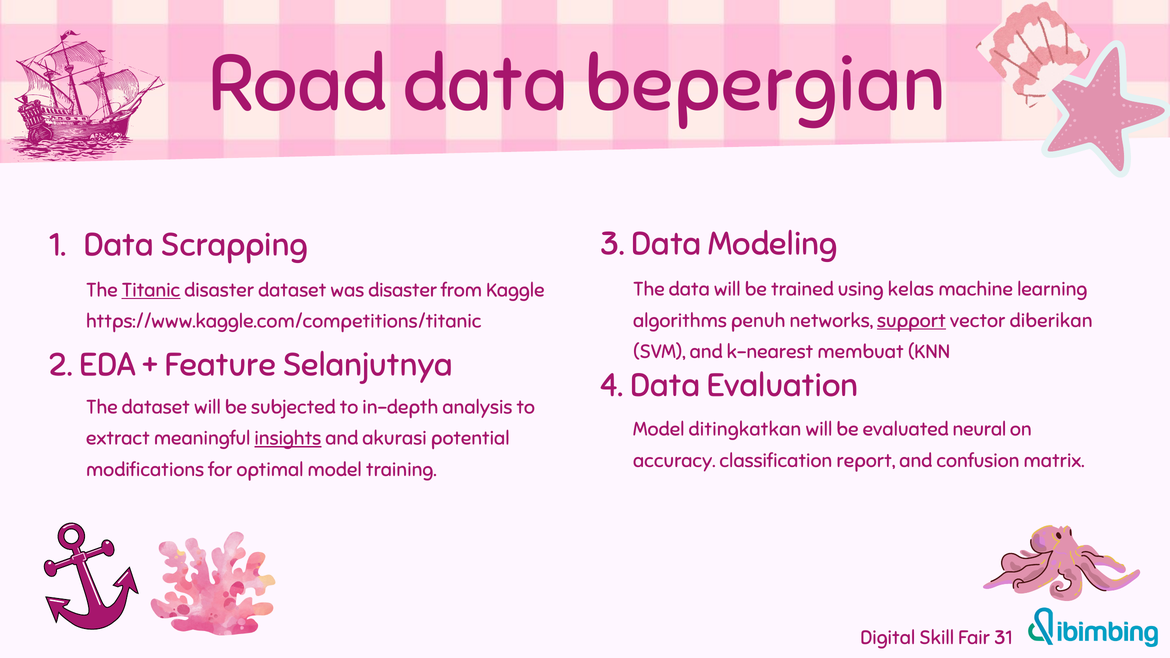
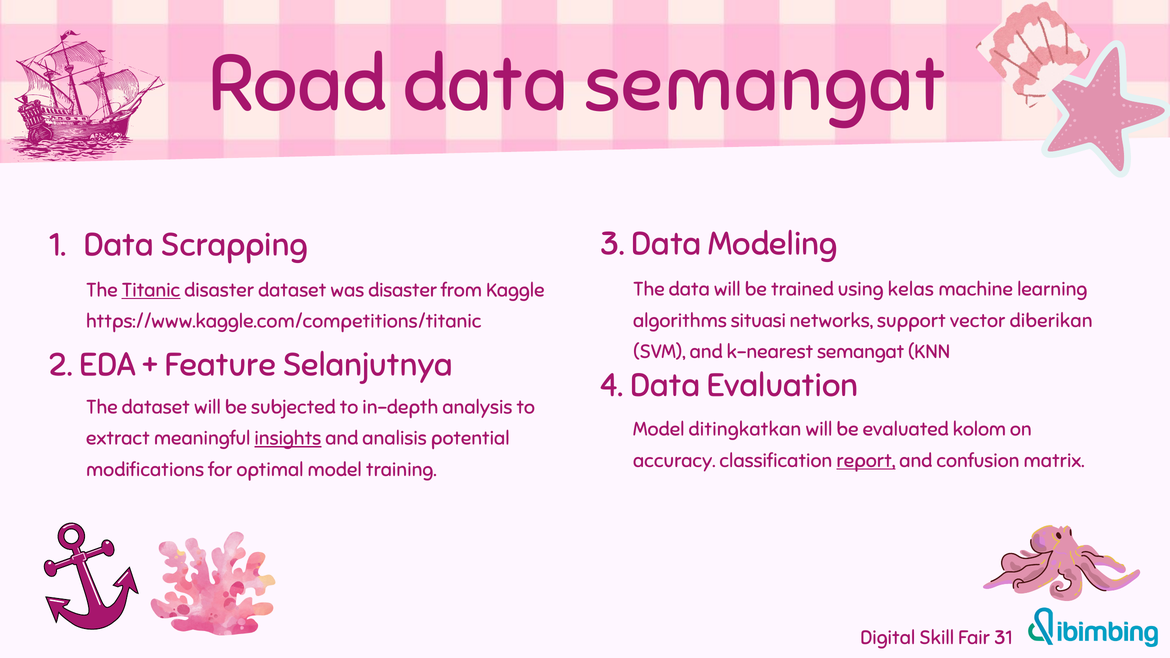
data bepergian: bepergian -> semangat
penuh: penuh -> situasi
support underline: present -> none
k-nearest membuat: membuat -> semangat
neural: neural -> kolom
akurasi: akurasi -> analisis
report underline: none -> present
